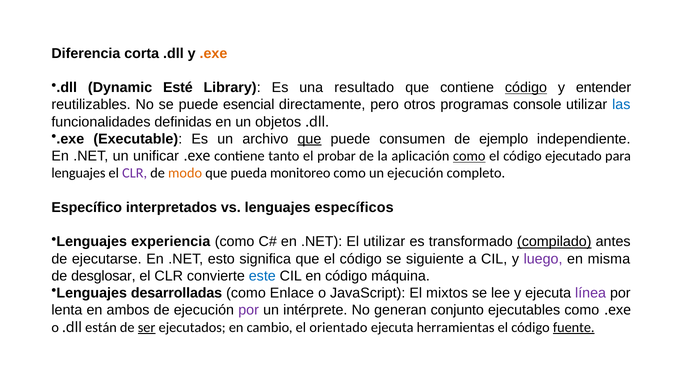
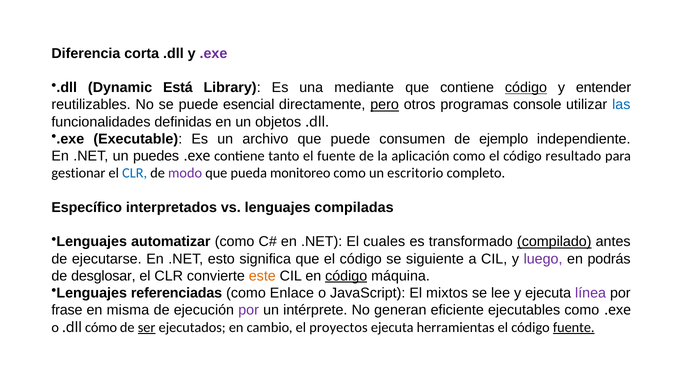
.exe at (213, 53) colour: orange -> purple
Esté: Esté -> Está
resultado: resultado -> mediante
pero underline: none -> present
que at (309, 139) underline: present -> none
unificar: unificar -> puedes
el probar: probar -> fuente
como at (469, 156) underline: present -> none
ejecutado: ejecutado -> resultado
lenguajes at (78, 173): lenguajes -> gestionar
CLR at (135, 173) colour: purple -> blue
modo colour: orange -> purple
un ejecución: ejecución -> escritorio
específicos: específicos -> compiladas
experiencia: experiencia -> automatizar
El utilizar: utilizar -> cuales
misma: misma -> podrás
este colour: blue -> orange
código at (346, 276) underline: none -> present
desarrolladas: desarrolladas -> referenciadas
lenta: lenta -> frase
ambos: ambos -> misma
conjunto: conjunto -> eficiente
están: están -> cómo
orientado: orientado -> proyectos
